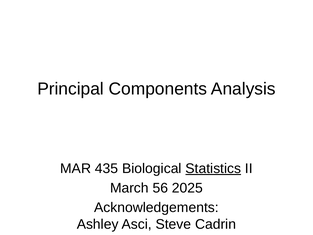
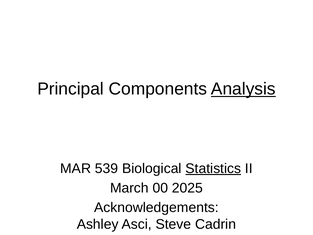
Analysis underline: none -> present
435: 435 -> 539
56: 56 -> 00
